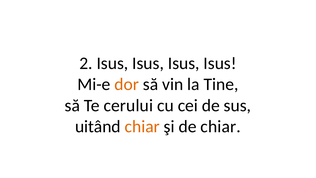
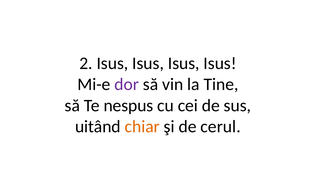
dor colour: orange -> purple
cerului: cerului -> nespus
de chiar: chiar -> cerul
